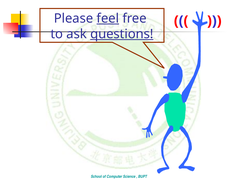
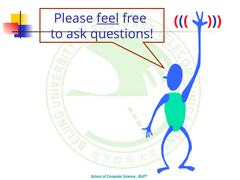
questions underline: present -> none
